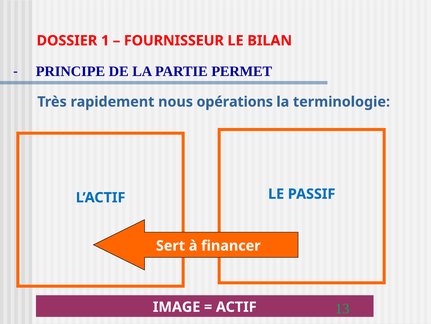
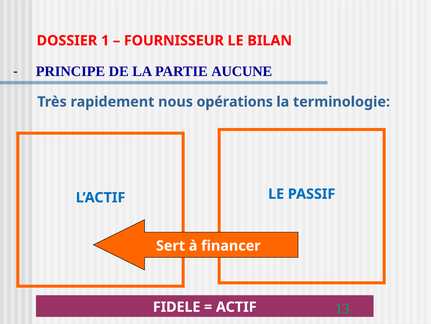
PERMET: PERMET -> AUCUNE
IMAGE: IMAGE -> FIDELE
